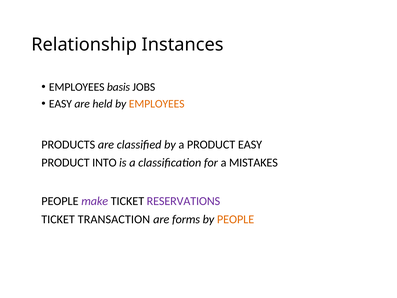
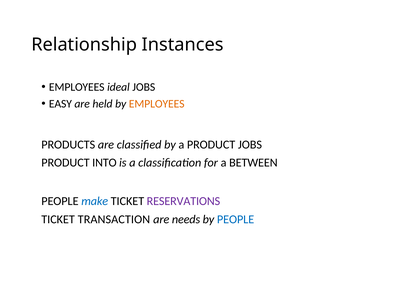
basis: basis -> ideal
PRODUCT EASY: EASY -> JOBS
MISTAKES: MISTAKES -> BETWEEN
make colour: purple -> blue
forms: forms -> needs
PEOPLE at (236, 219) colour: orange -> blue
